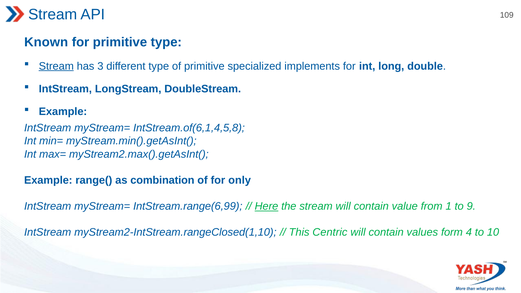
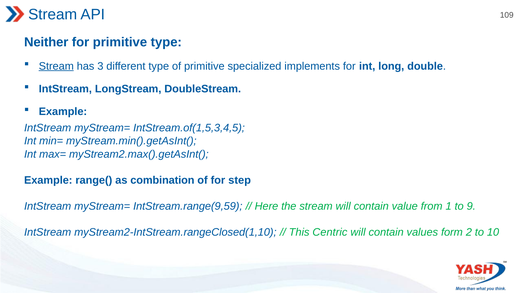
Known: Known -> Neither
IntStream.of(6,1,4,5,8: IntStream.of(6,1,4,5,8 -> IntStream.of(1,5,3,4,5
only: only -> step
IntStream.range(6,99: IntStream.range(6,99 -> IntStream.range(9,59
Here underline: present -> none
4: 4 -> 2
